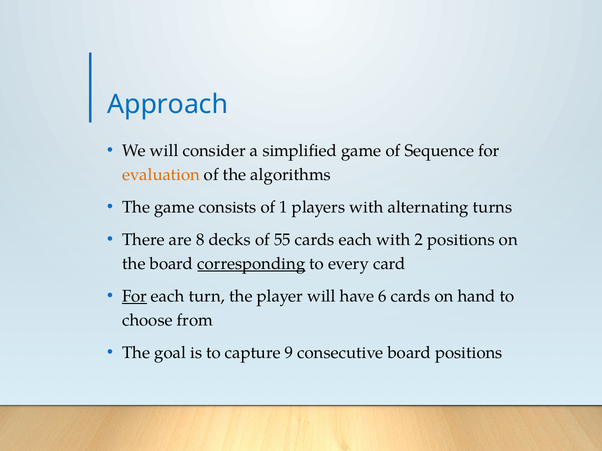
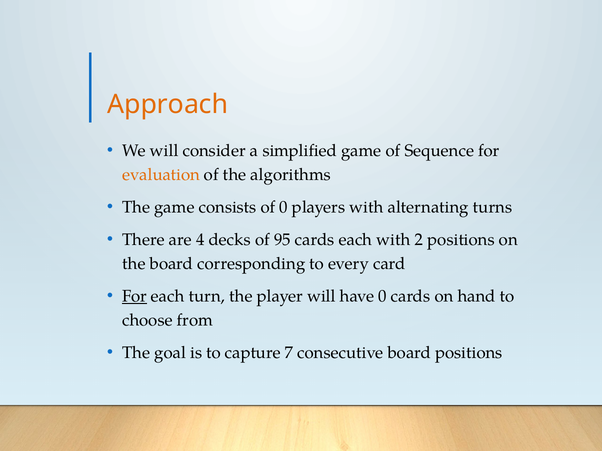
Approach colour: blue -> orange
of 1: 1 -> 0
8: 8 -> 4
55: 55 -> 95
corresponding underline: present -> none
have 6: 6 -> 0
9: 9 -> 7
